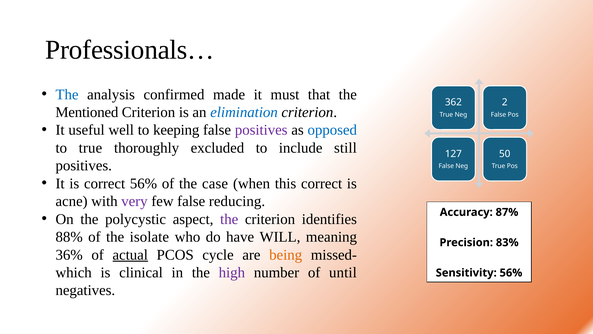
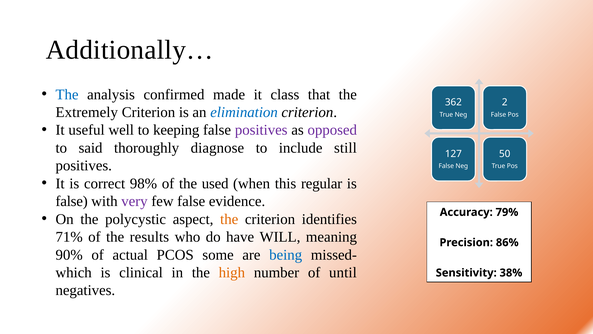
Professionals…: Professionals… -> Additionally…
must: must -> class
Mentioned: Mentioned -> Extremely
opposed colour: blue -> purple
to true: true -> said
excluded: excluded -> diagnose
correct 56%: 56% -> 98%
case: case -> used
this correct: correct -> regular
acne at (72, 201): acne -> false
reducing: reducing -> evidence
87%: 87% -> 79%
the at (229, 219) colour: purple -> orange
88%: 88% -> 71%
isolate: isolate -> results
83%: 83% -> 86%
36%: 36% -> 90%
actual underline: present -> none
cycle: cycle -> some
being colour: orange -> blue
high colour: purple -> orange
Sensitivity 56%: 56% -> 38%
